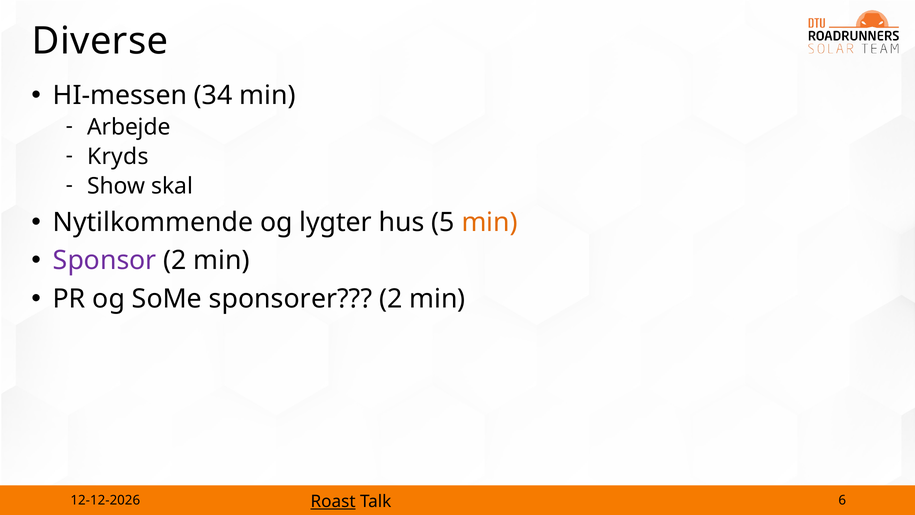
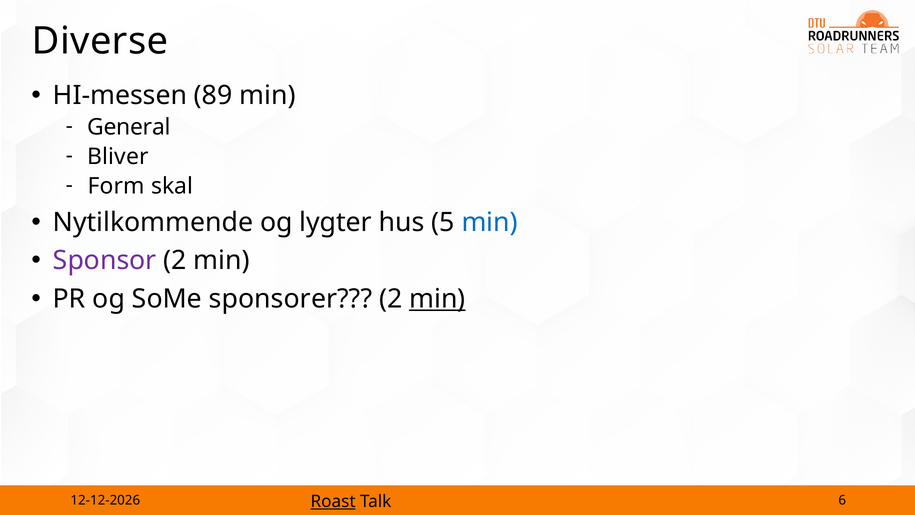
34: 34 -> 89
Arbejde: Arbejde -> General
Kryds: Kryds -> Bliver
Show: Show -> Form
min at (490, 222) colour: orange -> blue
min at (437, 299) underline: none -> present
